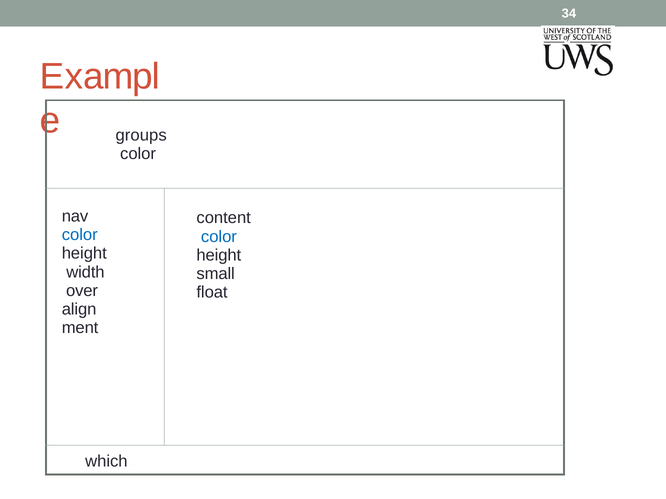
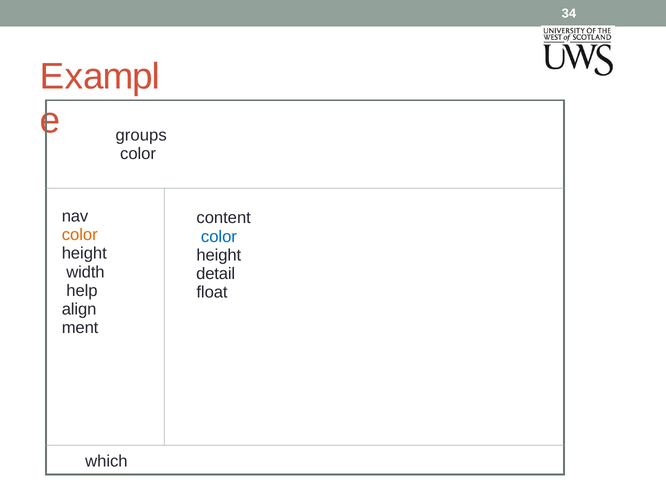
color at (80, 235) colour: blue -> orange
small: small -> detail
over: over -> help
